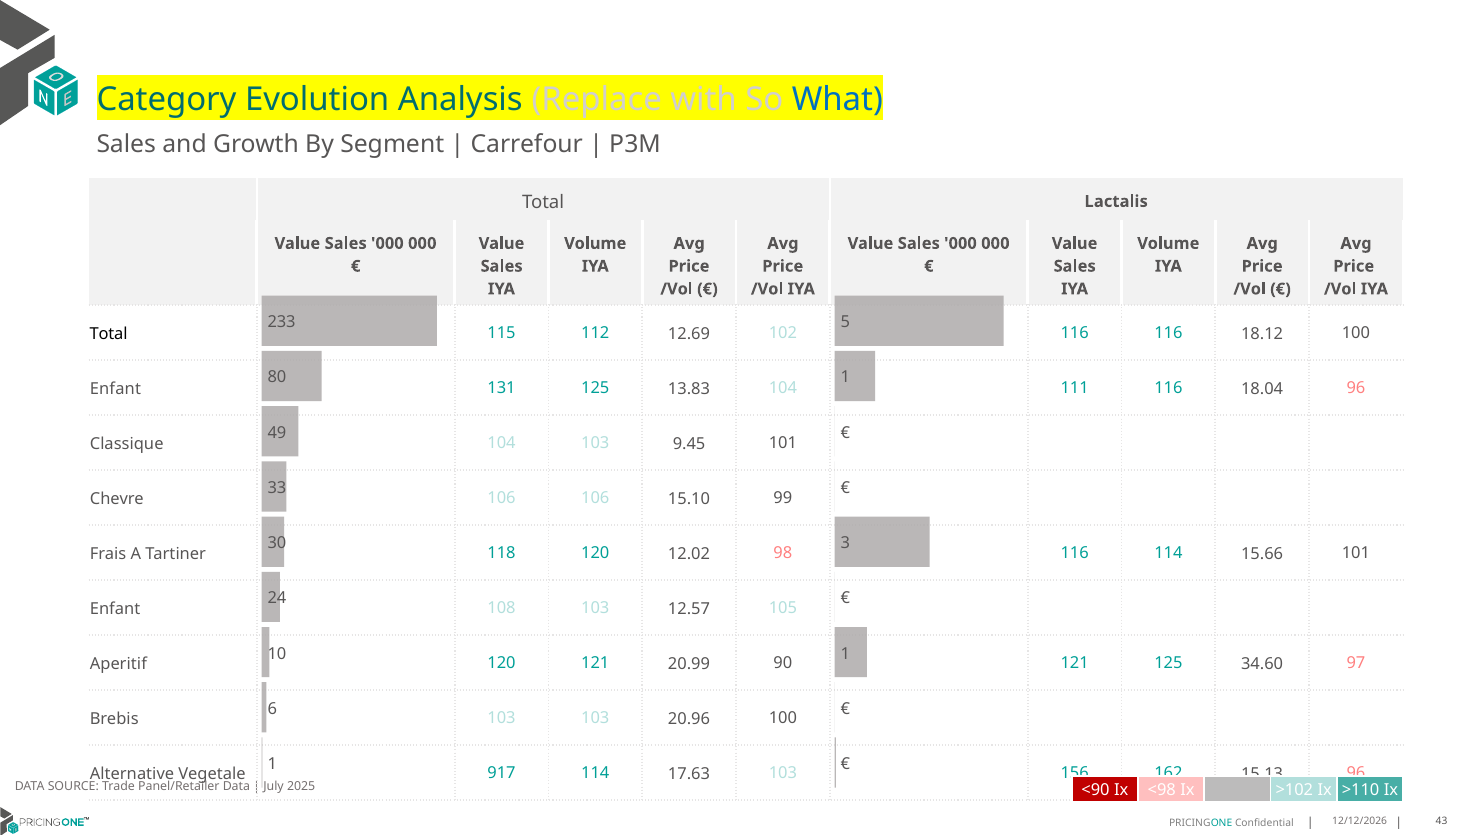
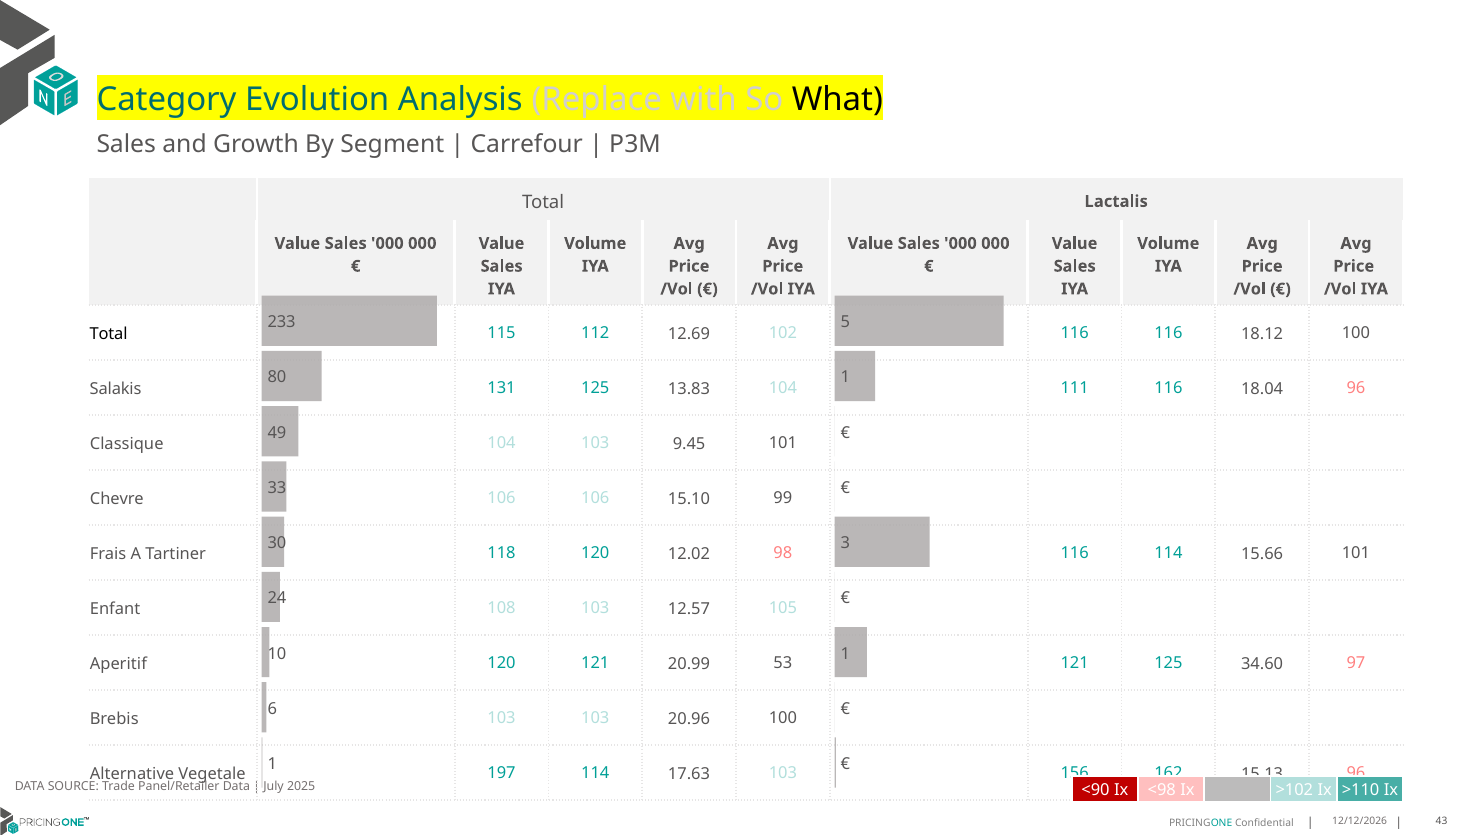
What colour: blue -> black
Enfant at (115, 389): Enfant -> Salakis
90: 90 -> 53
917: 917 -> 197
